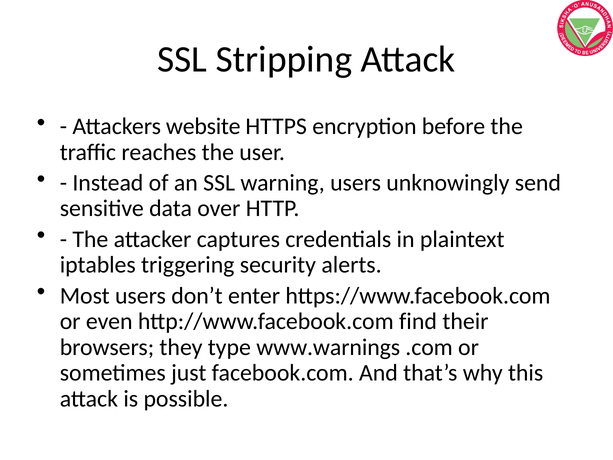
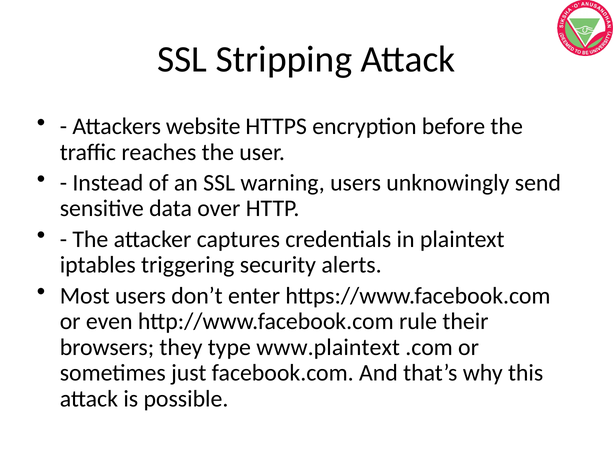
find: find -> rule
www.warnings: www.warnings -> www.plaintext
